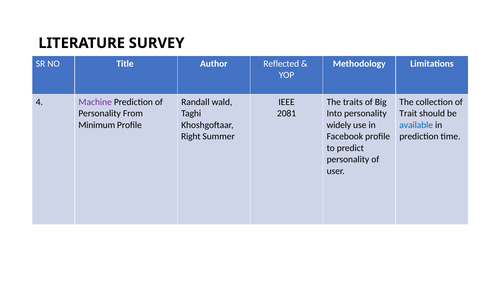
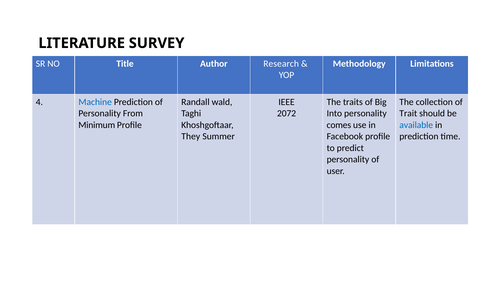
Reflected: Reflected -> Research
Machine colour: purple -> blue
2081: 2081 -> 2072
widely: widely -> comes
Right: Right -> They
